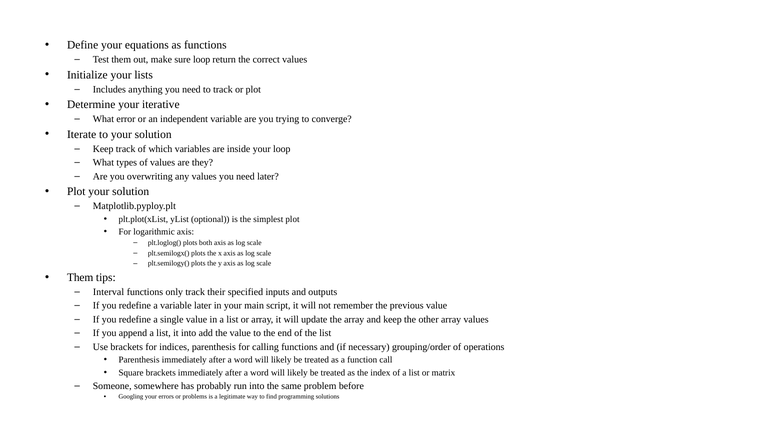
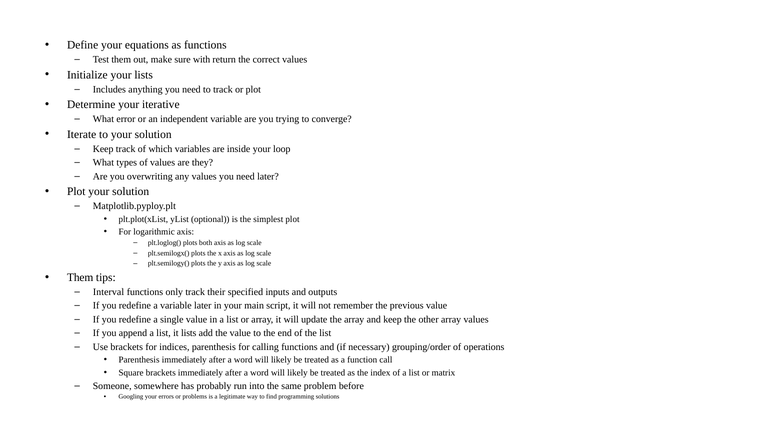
sure loop: loop -> with
it into: into -> lists
